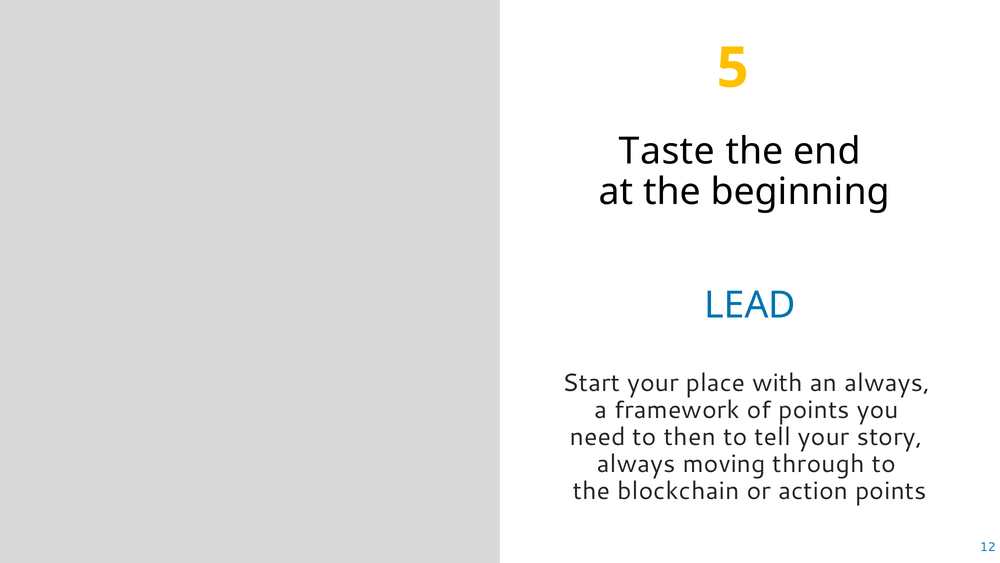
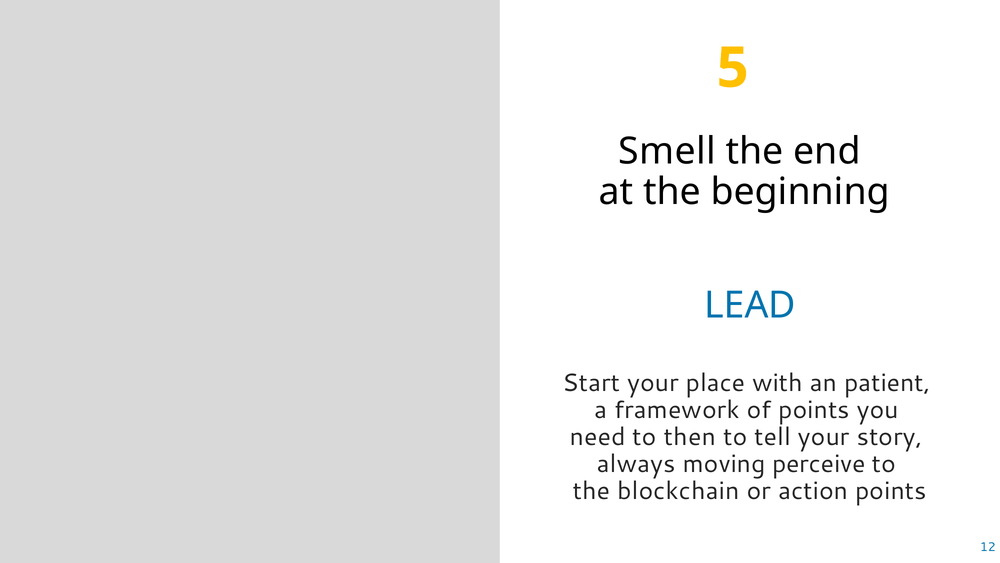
Taste: Taste -> Smell
an always: always -> patient
through: through -> perceive
